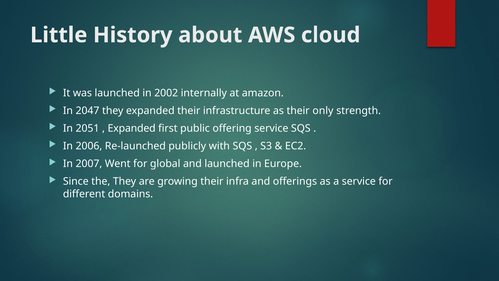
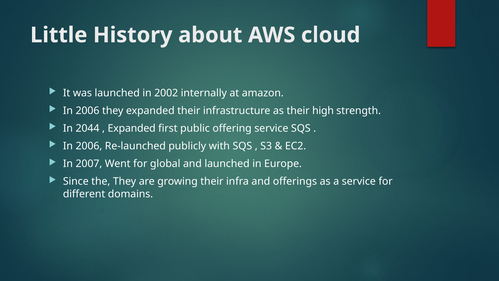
2047 at (88, 111): 2047 -> 2006
only: only -> high
2051: 2051 -> 2044
